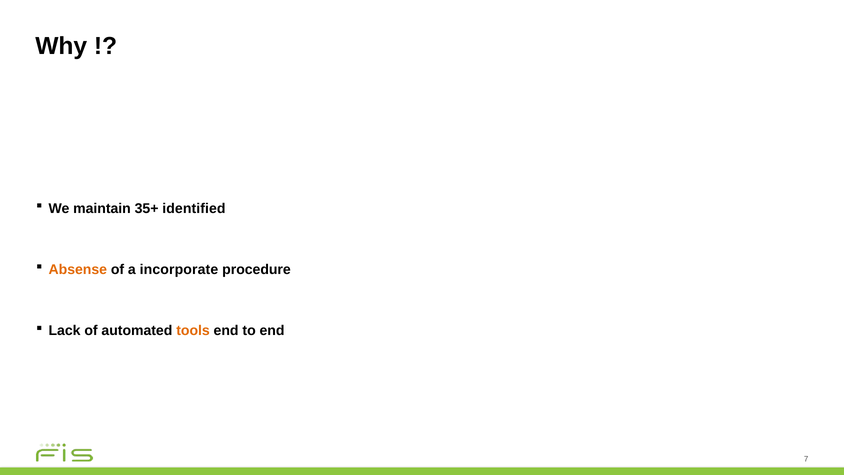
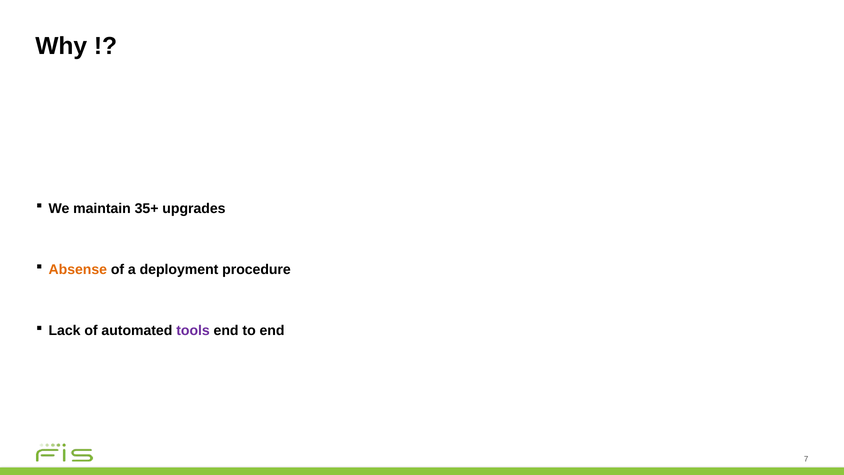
identified: identified -> upgrades
incorporate: incorporate -> deployment
tools colour: orange -> purple
